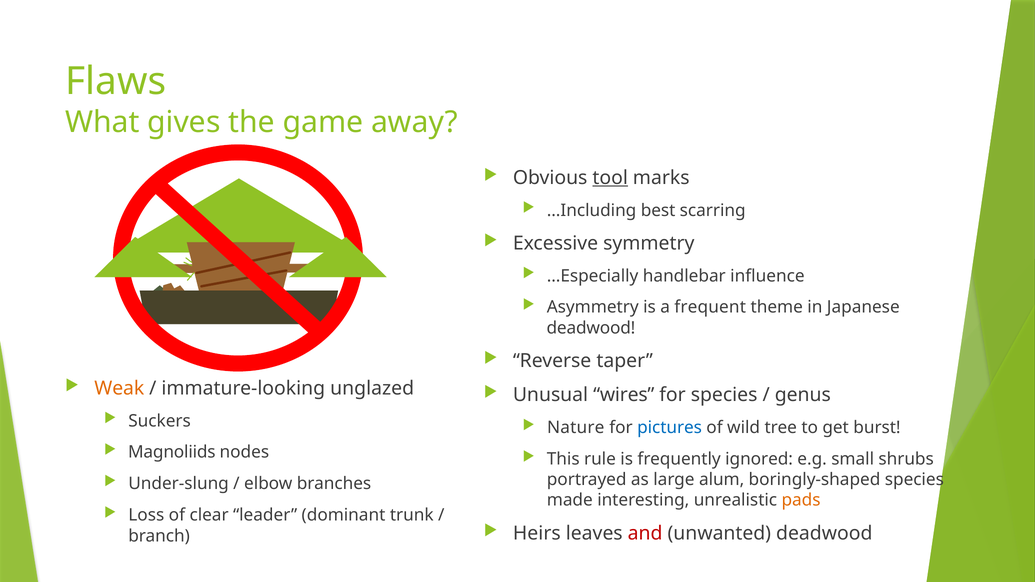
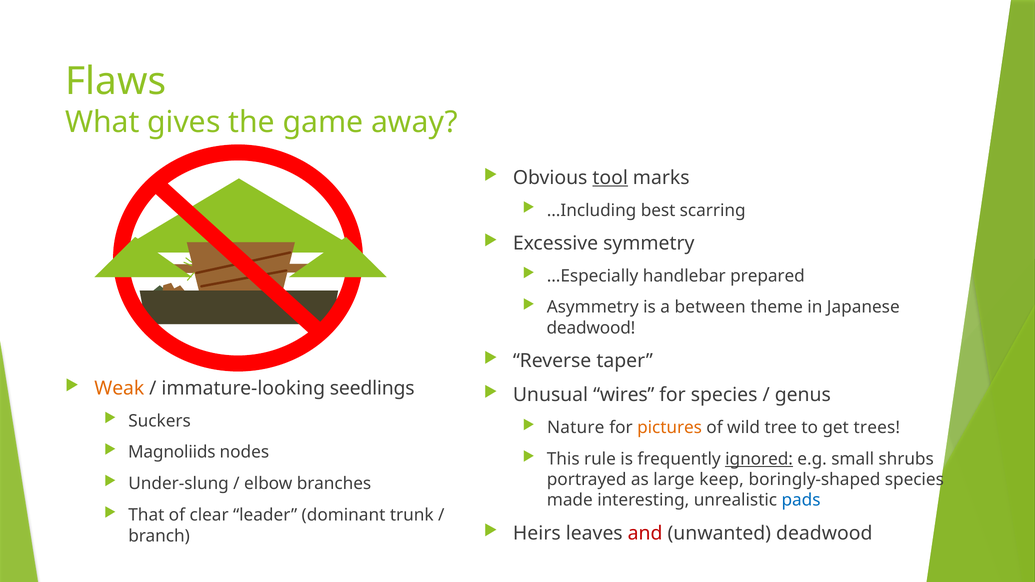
influence: influence -> prepared
frequent: frequent -> between
unglazed: unglazed -> seedlings
pictures colour: blue -> orange
burst: burst -> trees
ignored underline: none -> present
alum: alum -> keep
pads colour: orange -> blue
Loss: Loss -> That
